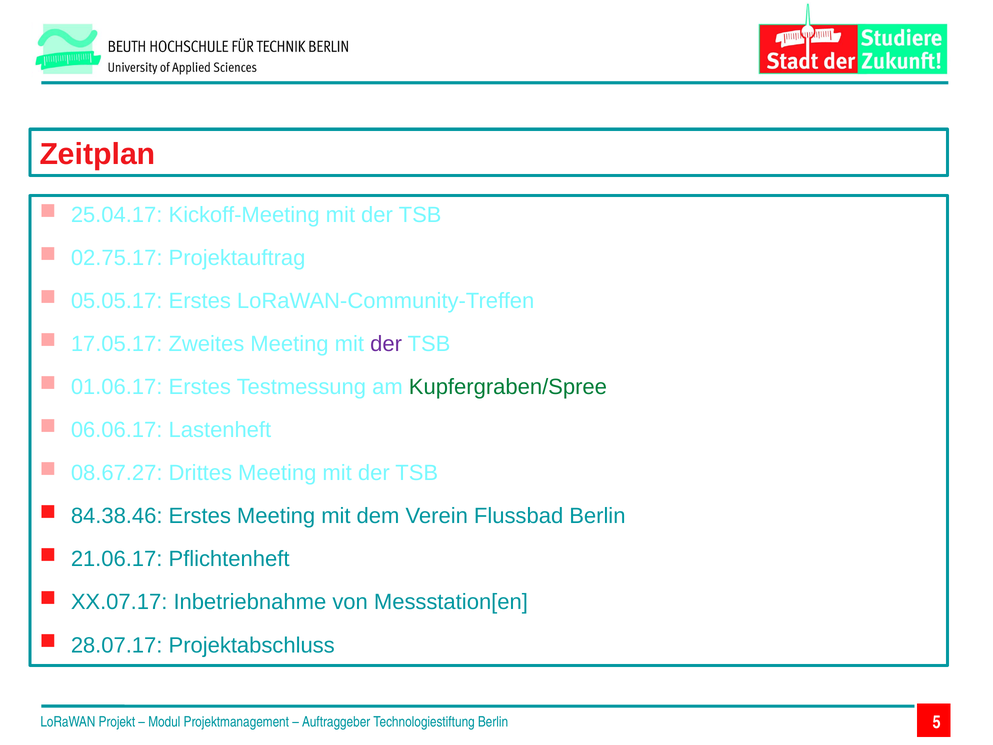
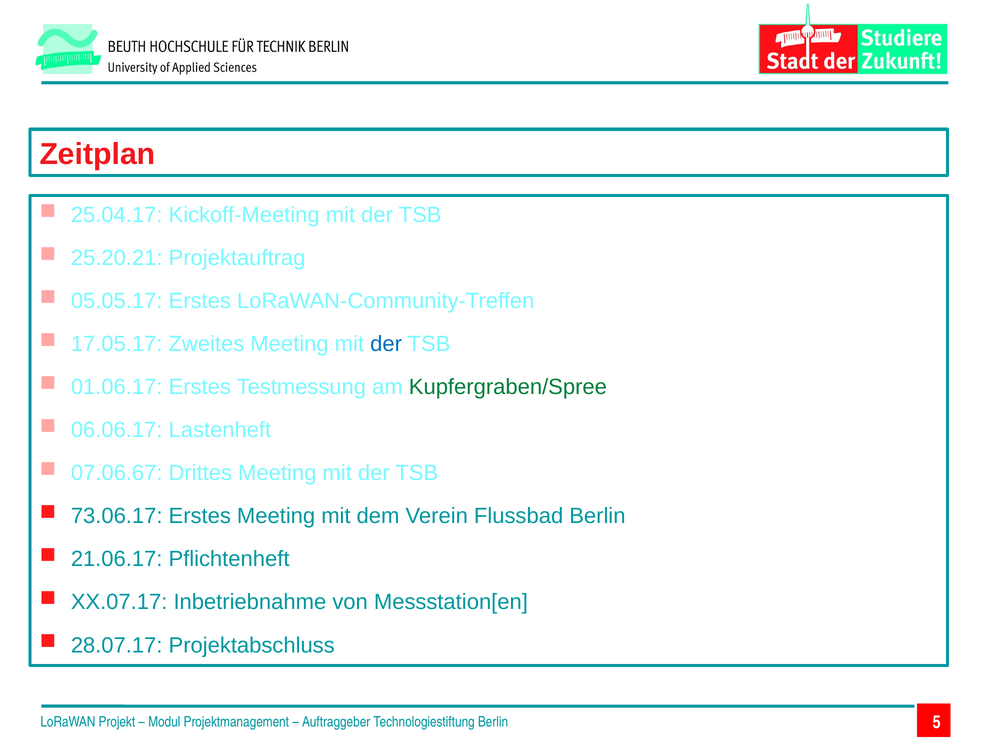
02.75.17: 02.75.17 -> 25.20.21
der at (386, 344) colour: purple -> blue
08.67.27: 08.67.27 -> 07.06.67
84.38.46: 84.38.46 -> 73.06.17
